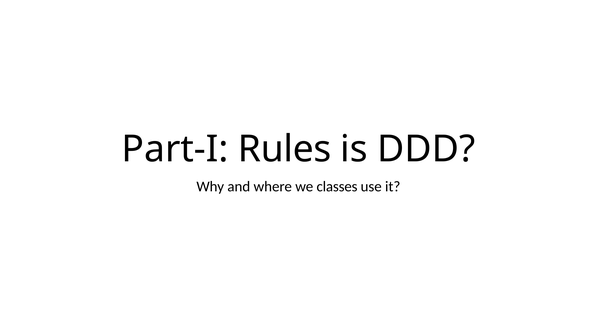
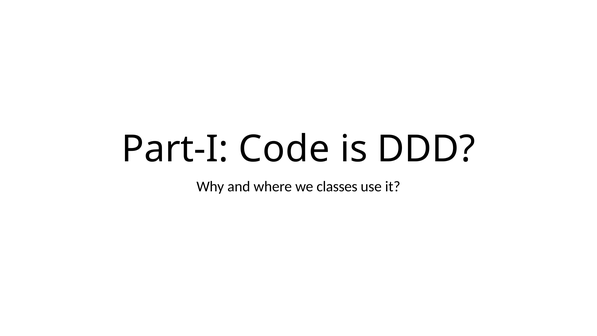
Rules: Rules -> Code
